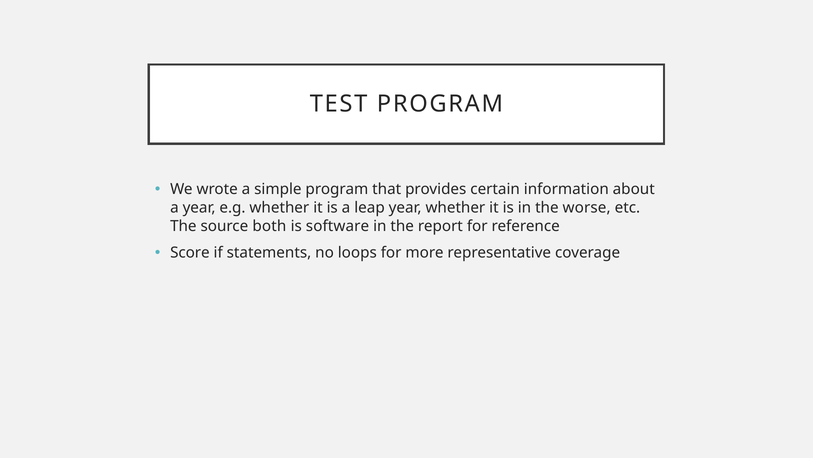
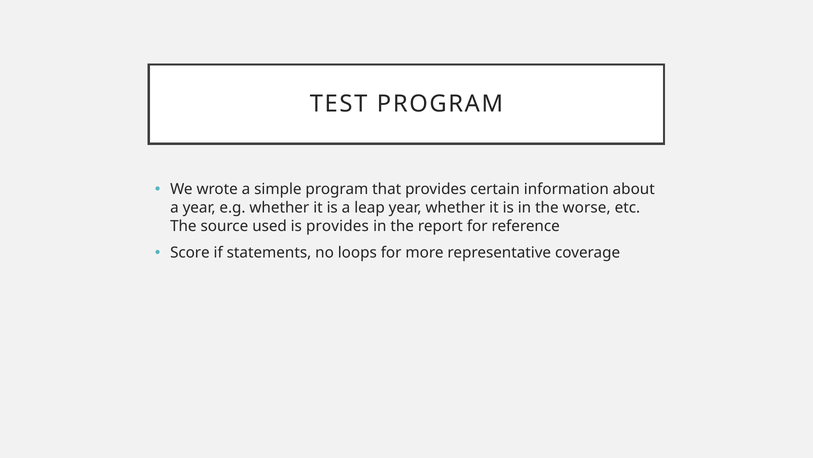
both: both -> used
is software: software -> provides
